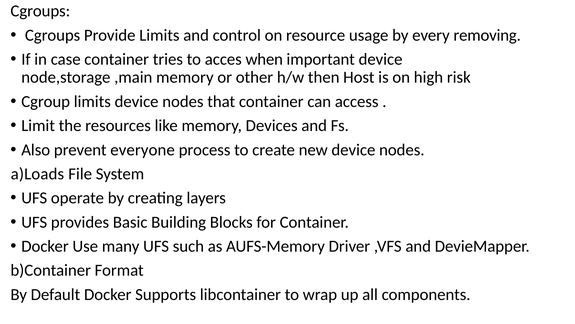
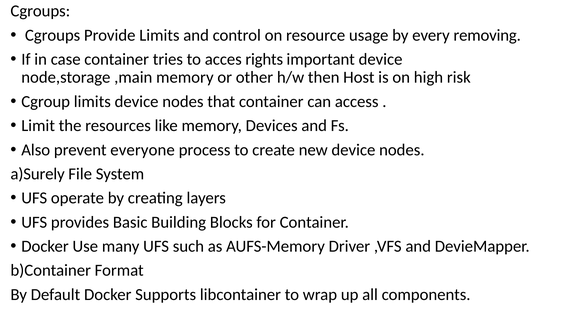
when: when -> rights
a)Loads: a)Loads -> a)Surely
